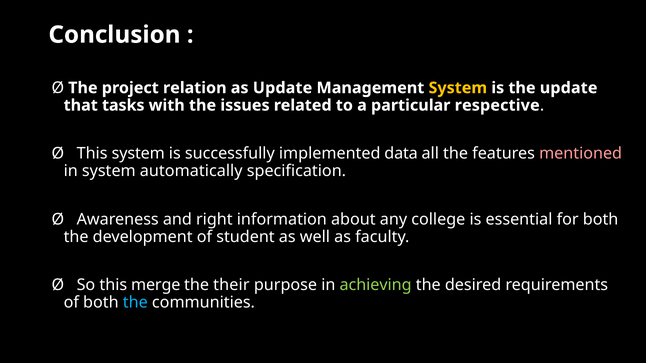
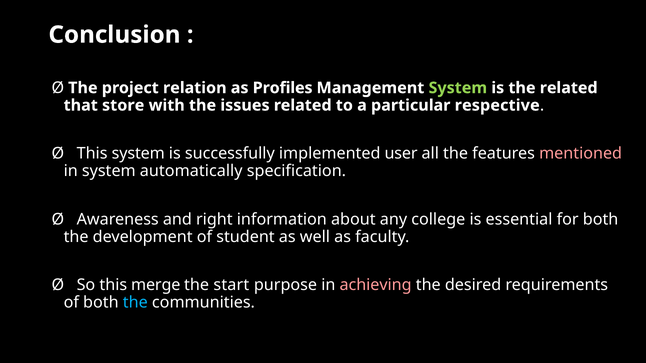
as Update: Update -> Profiles
System at (458, 88) colour: yellow -> light green
the update: update -> related
tasks: tasks -> store
data: data -> user
their: their -> start
achieving colour: light green -> pink
